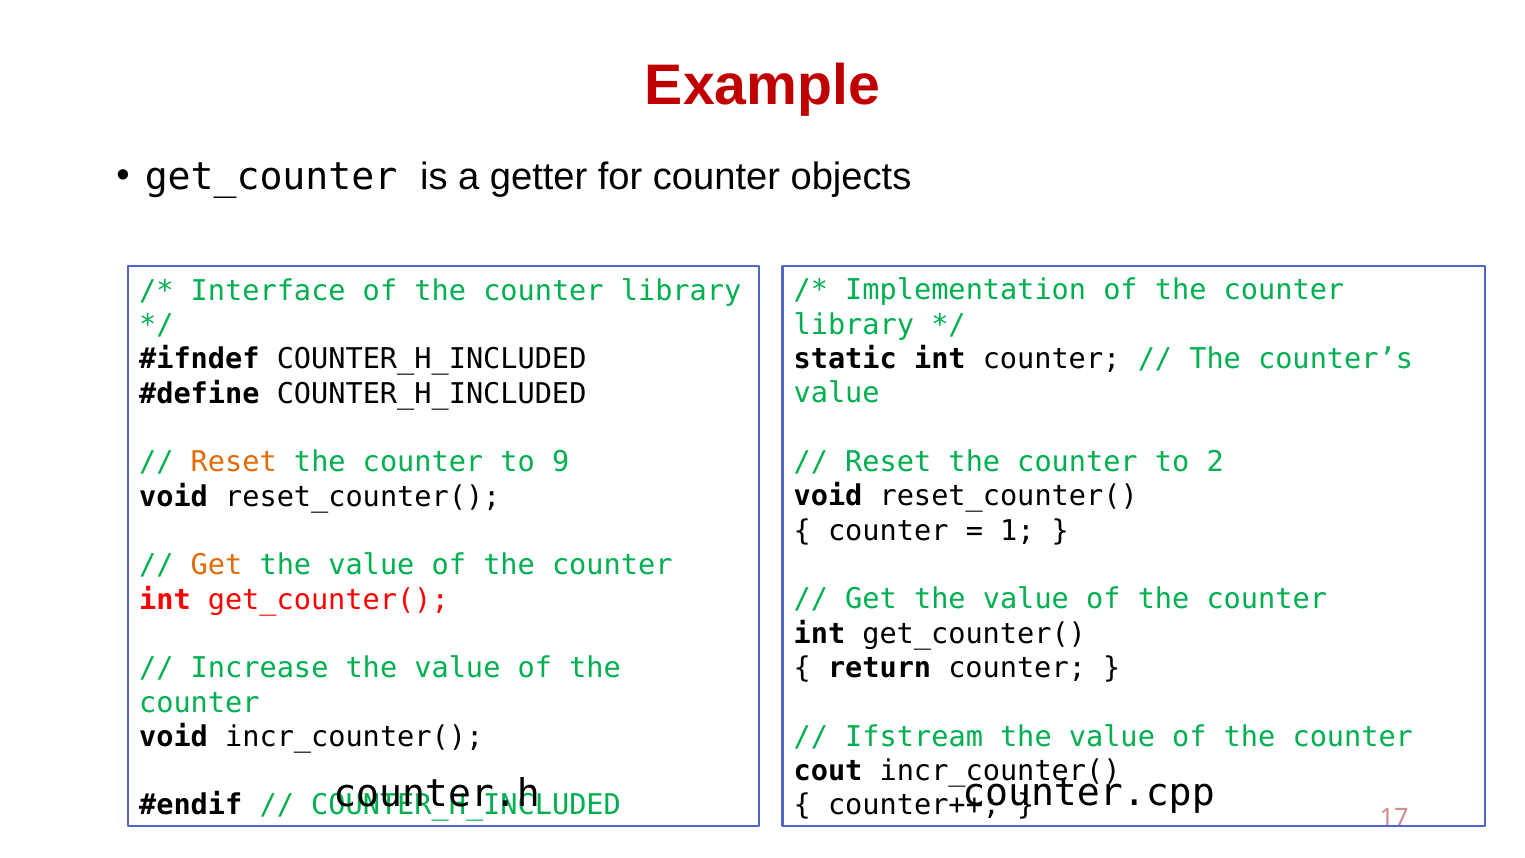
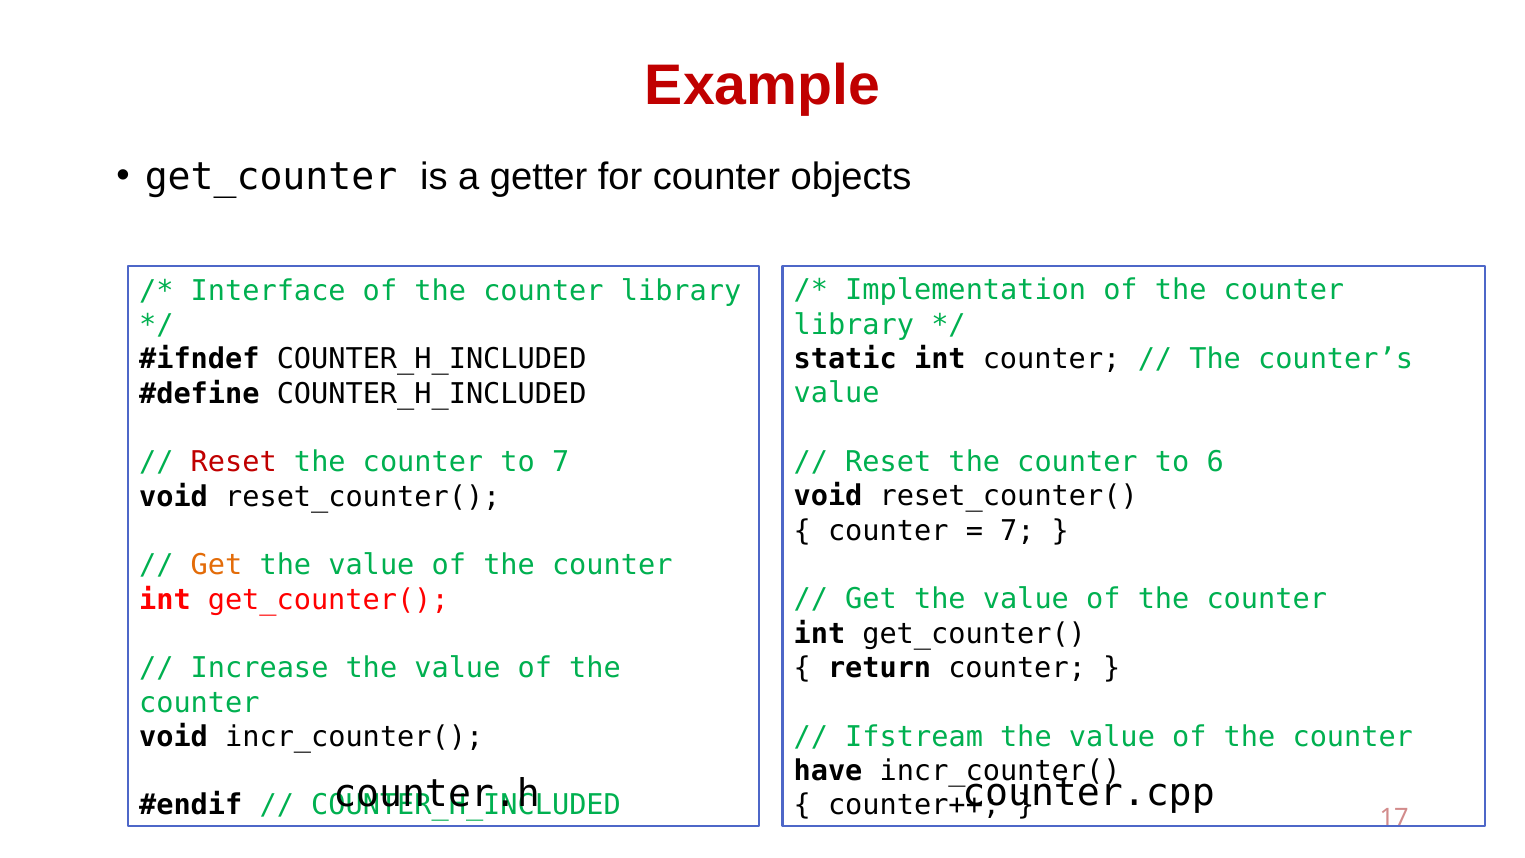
2: 2 -> 6
Reset at (234, 462) colour: orange -> red
to 9: 9 -> 7
1 at (1017, 531): 1 -> 7
cout: cout -> have
